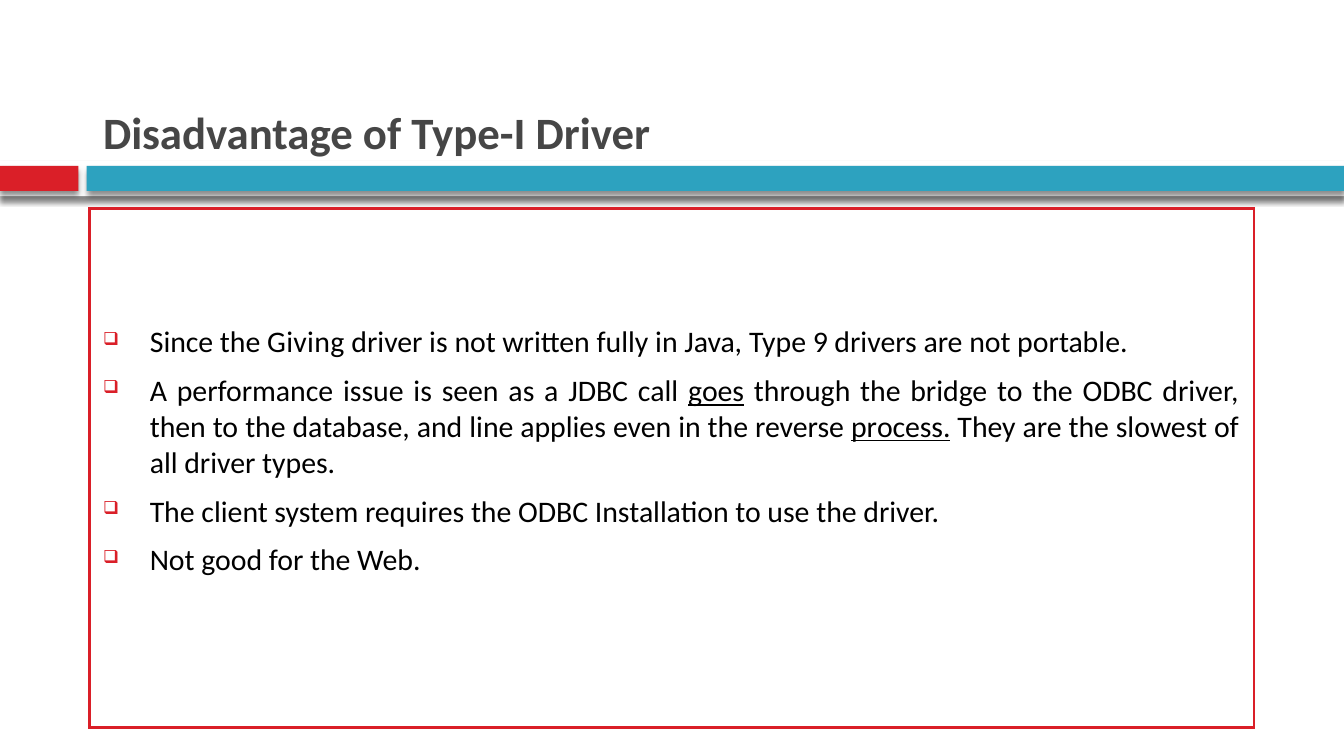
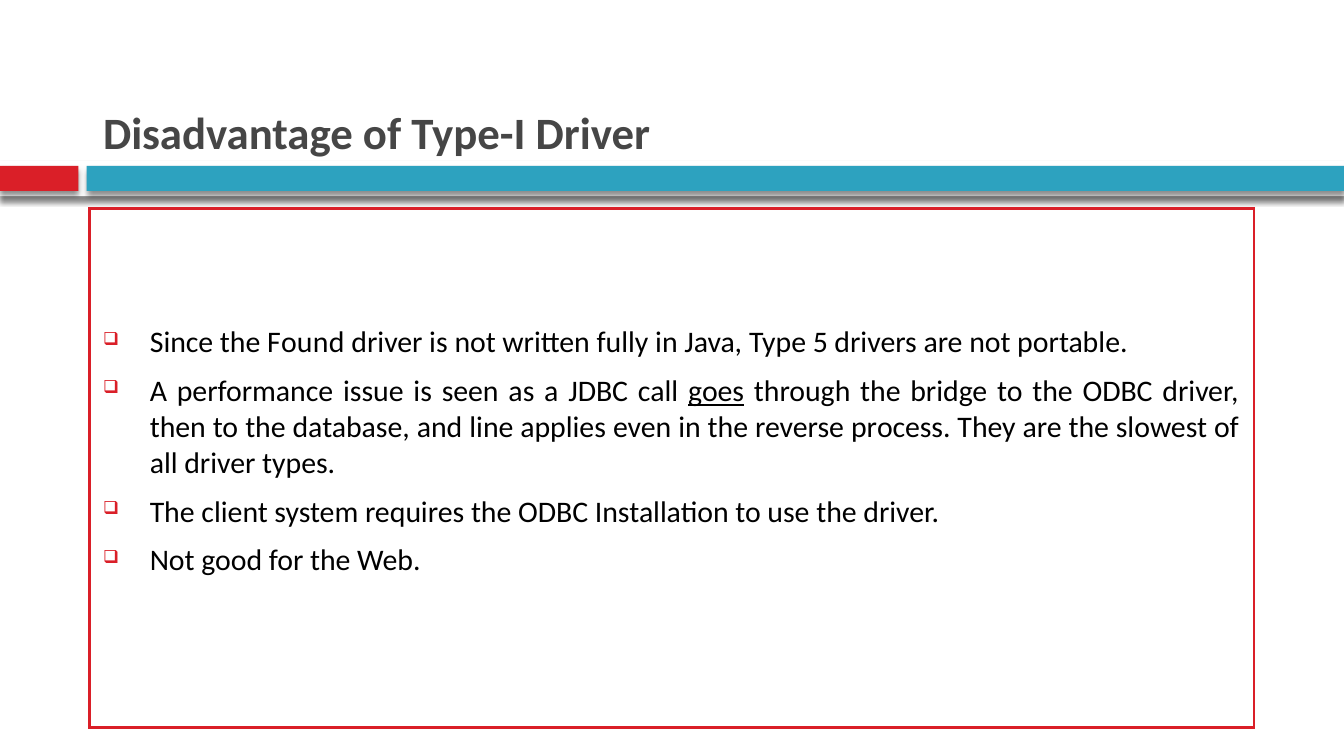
Giving: Giving -> Found
9: 9 -> 5
process underline: present -> none
